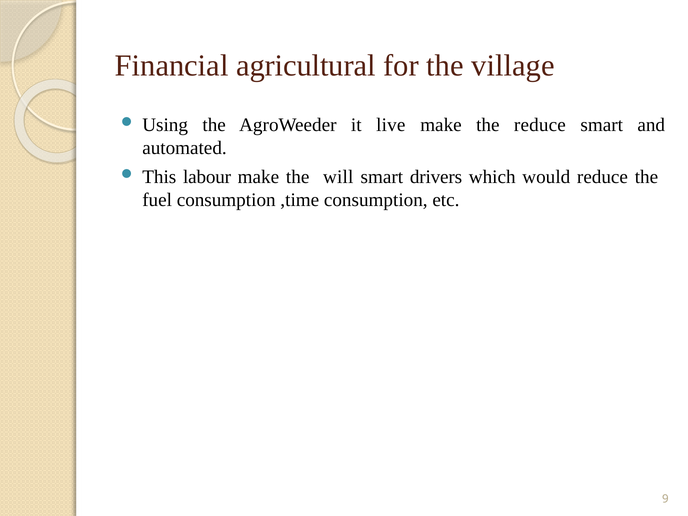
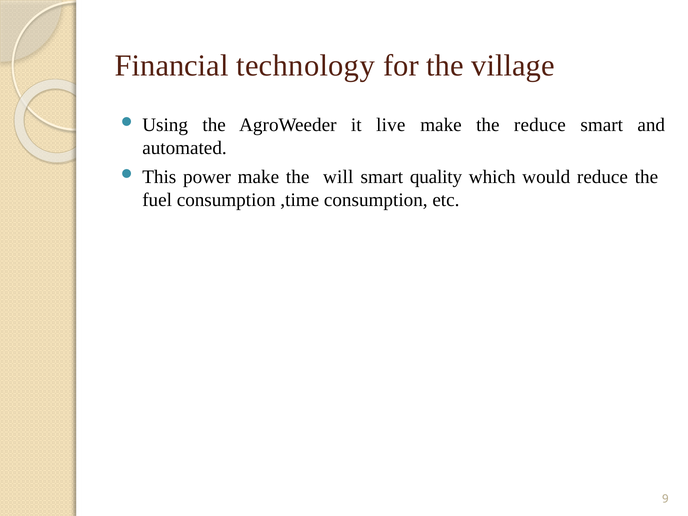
agricultural: agricultural -> technology
labour: labour -> power
drivers: drivers -> quality
